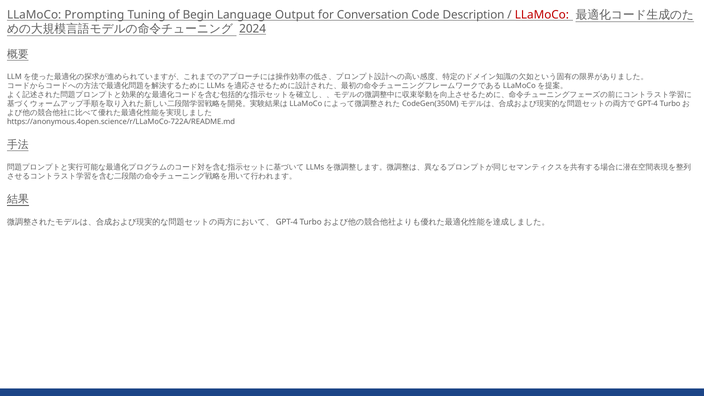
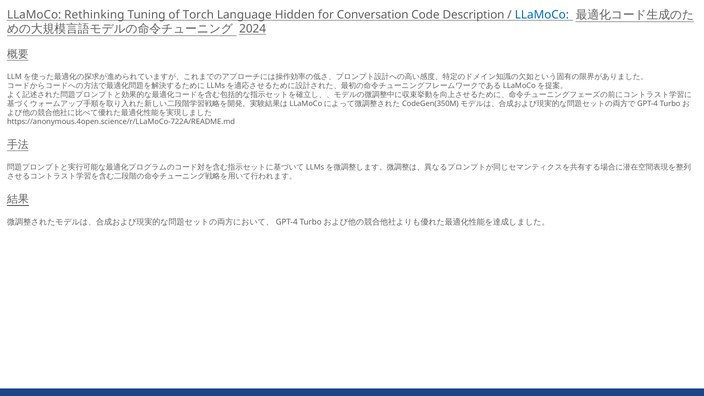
Prompting: Prompting -> Rethinking
Begin: Begin -> Torch
Output: Output -> Hidden
LLaMoCo at (542, 15) colour: red -> blue
